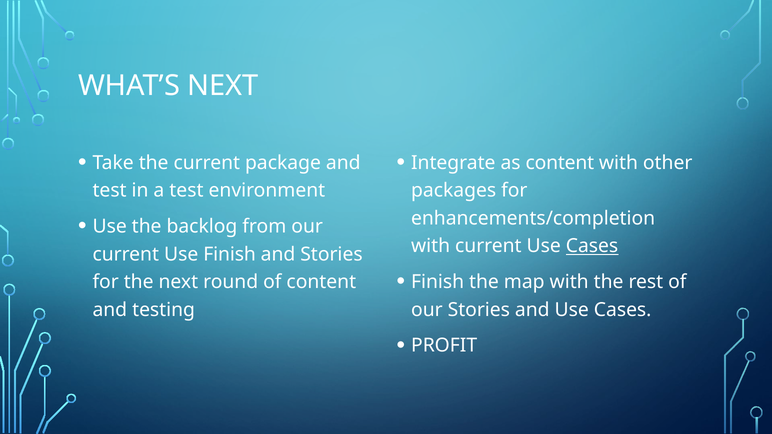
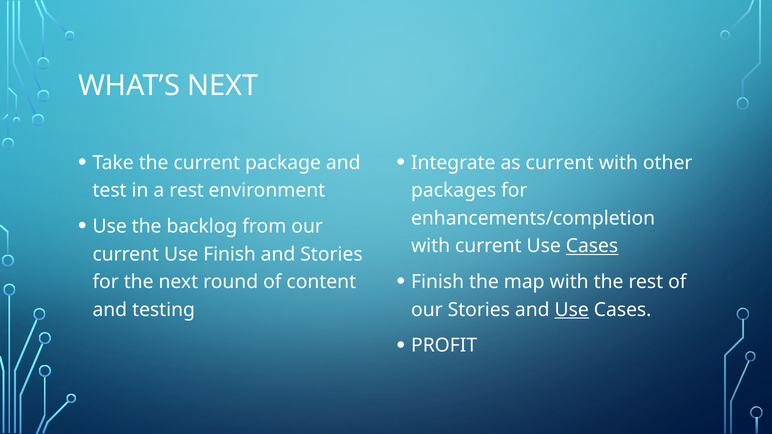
as content: content -> current
a test: test -> rest
Use at (572, 310) underline: none -> present
